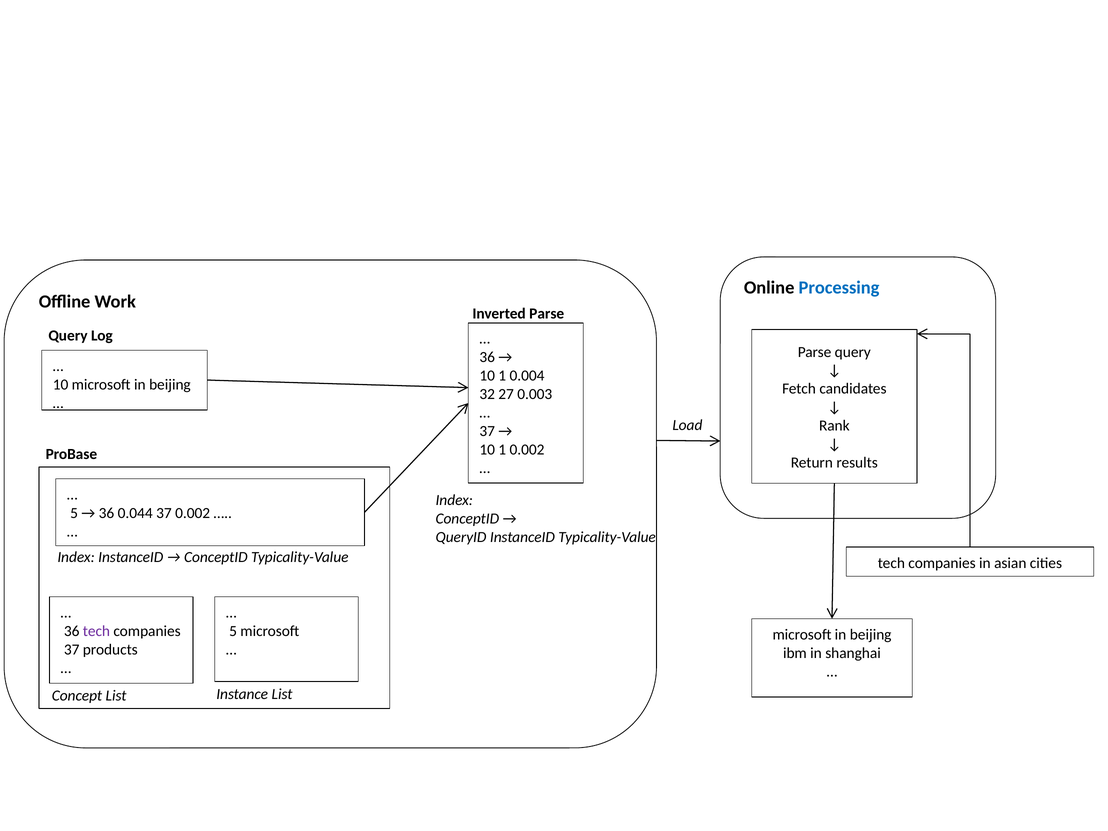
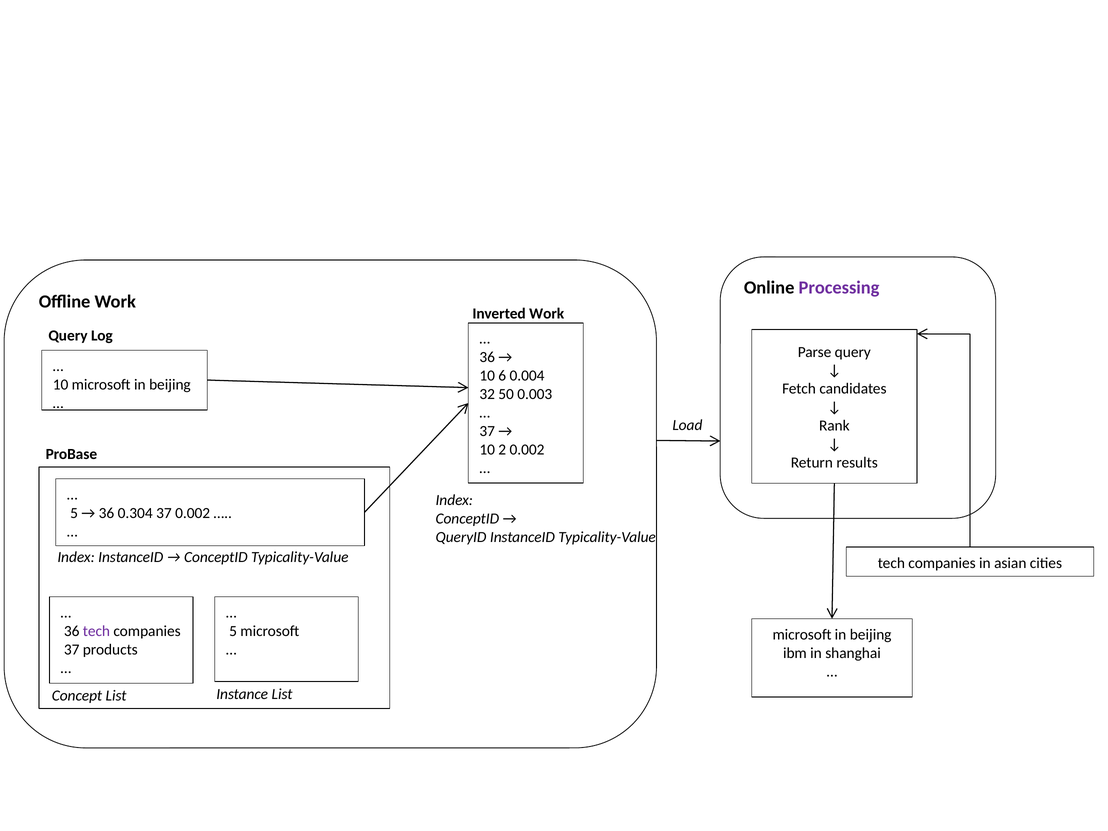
Processing colour: blue -> purple
Inverted Parse: Parse -> Work
1 at (502, 376): 1 -> 6
27: 27 -> 50
1 at (502, 450): 1 -> 2
0.044: 0.044 -> 0.304
